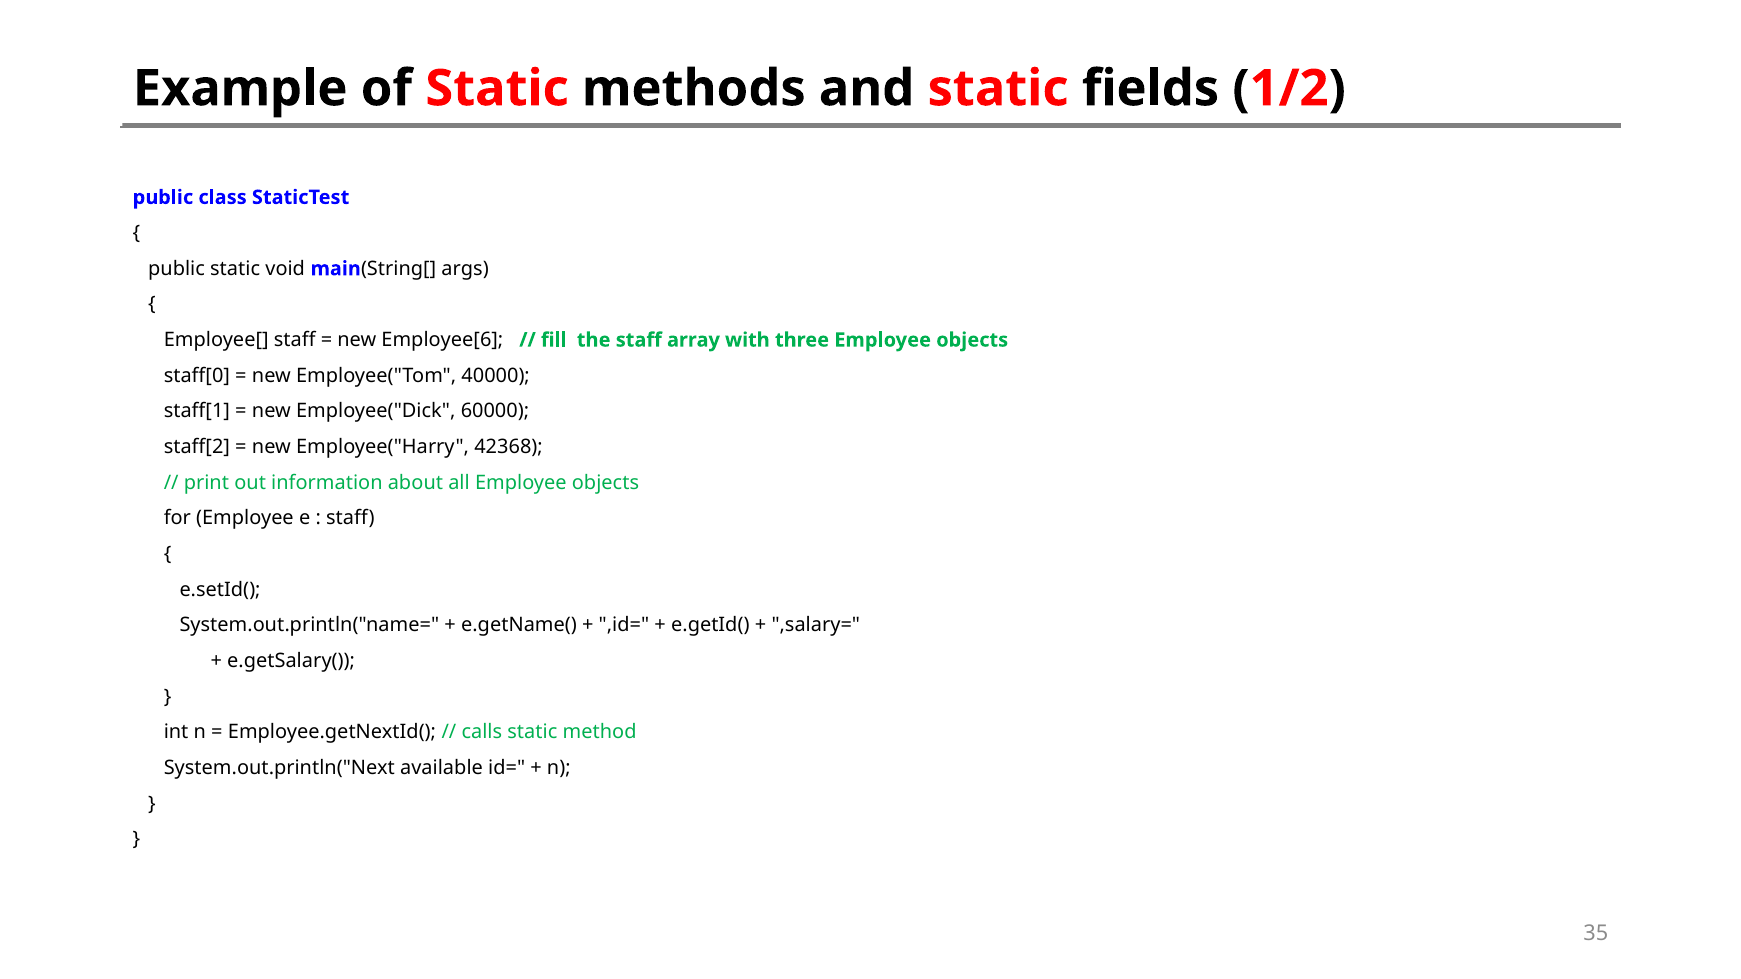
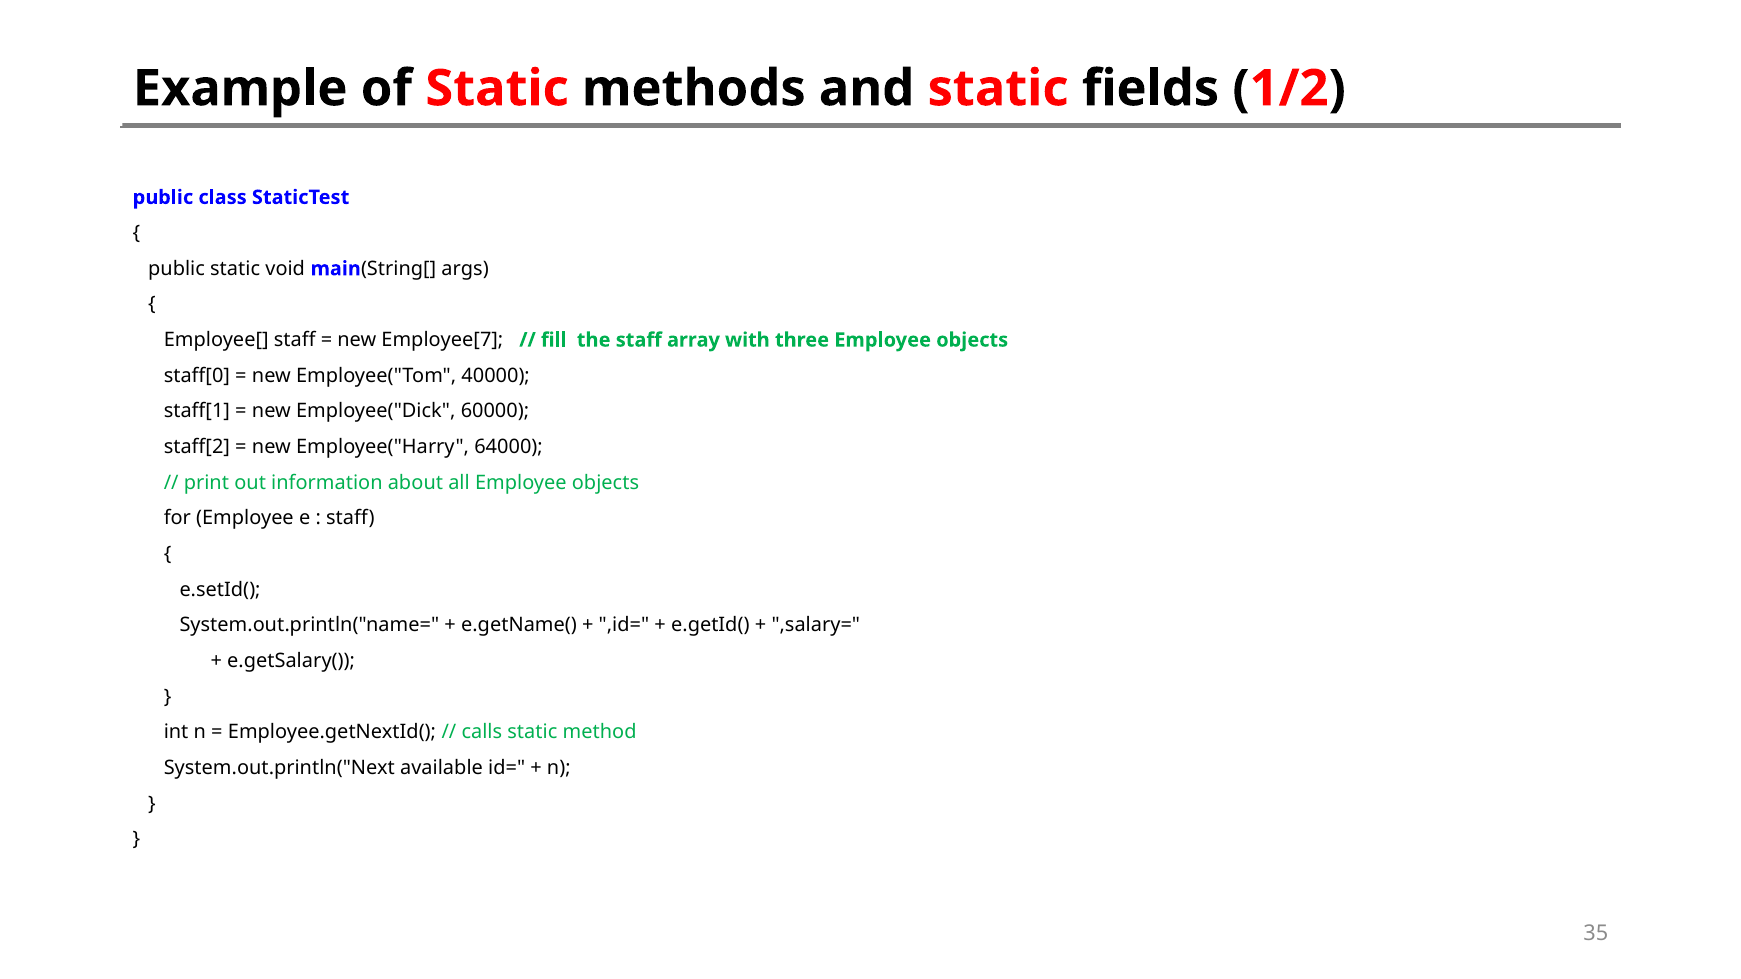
Employee[6: Employee[6 -> Employee[7
42368: 42368 -> 64000
